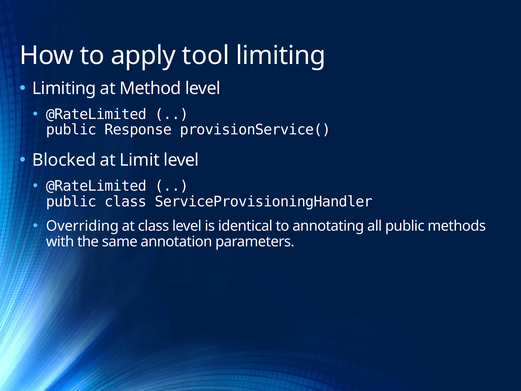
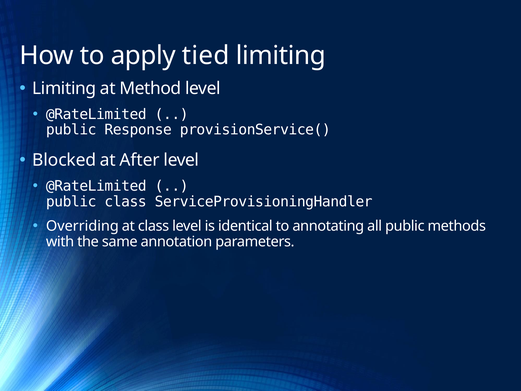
tool: tool -> tied
Limit: Limit -> After
